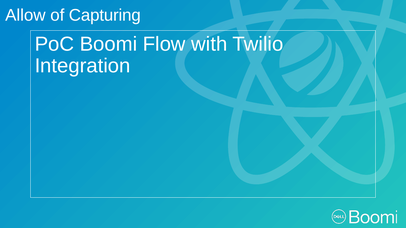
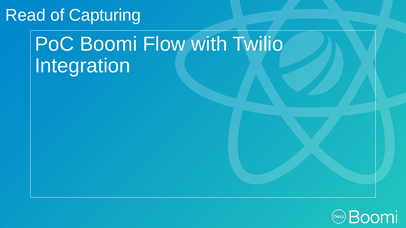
Allow: Allow -> Read
